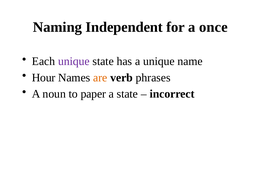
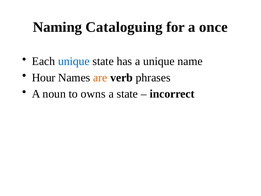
Independent: Independent -> Cataloguing
unique at (74, 61) colour: purple -> blue
paper: paper -> owns
